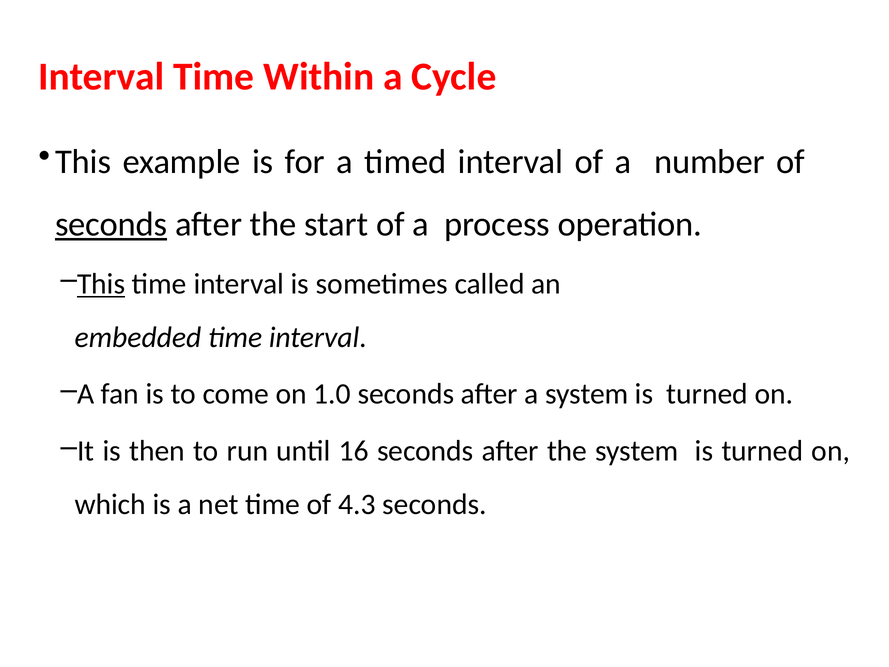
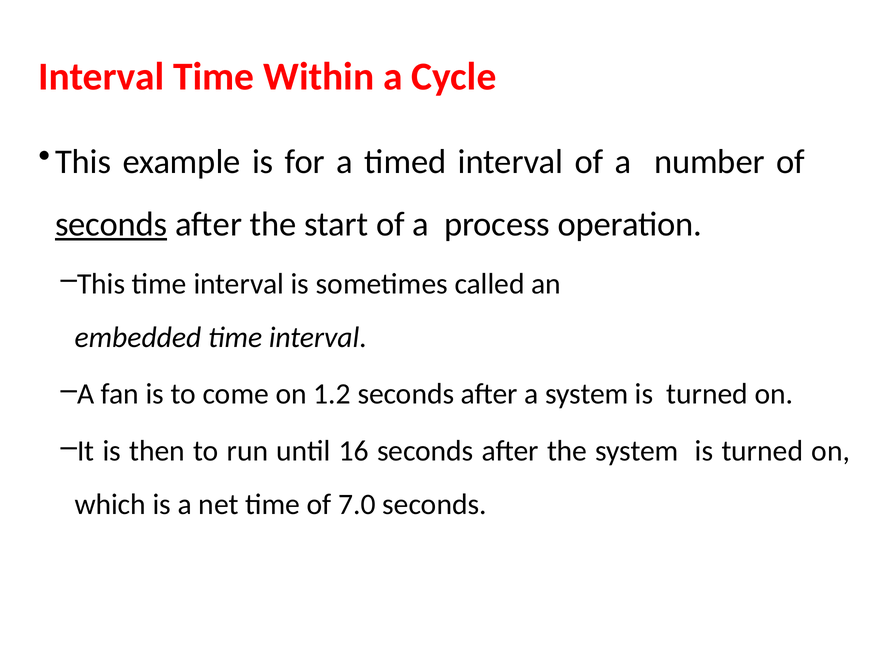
This at (101, 284) underline: present -> none
1.0: 1.0 -> 1.2
4.3: 4.3 -> 7.0
